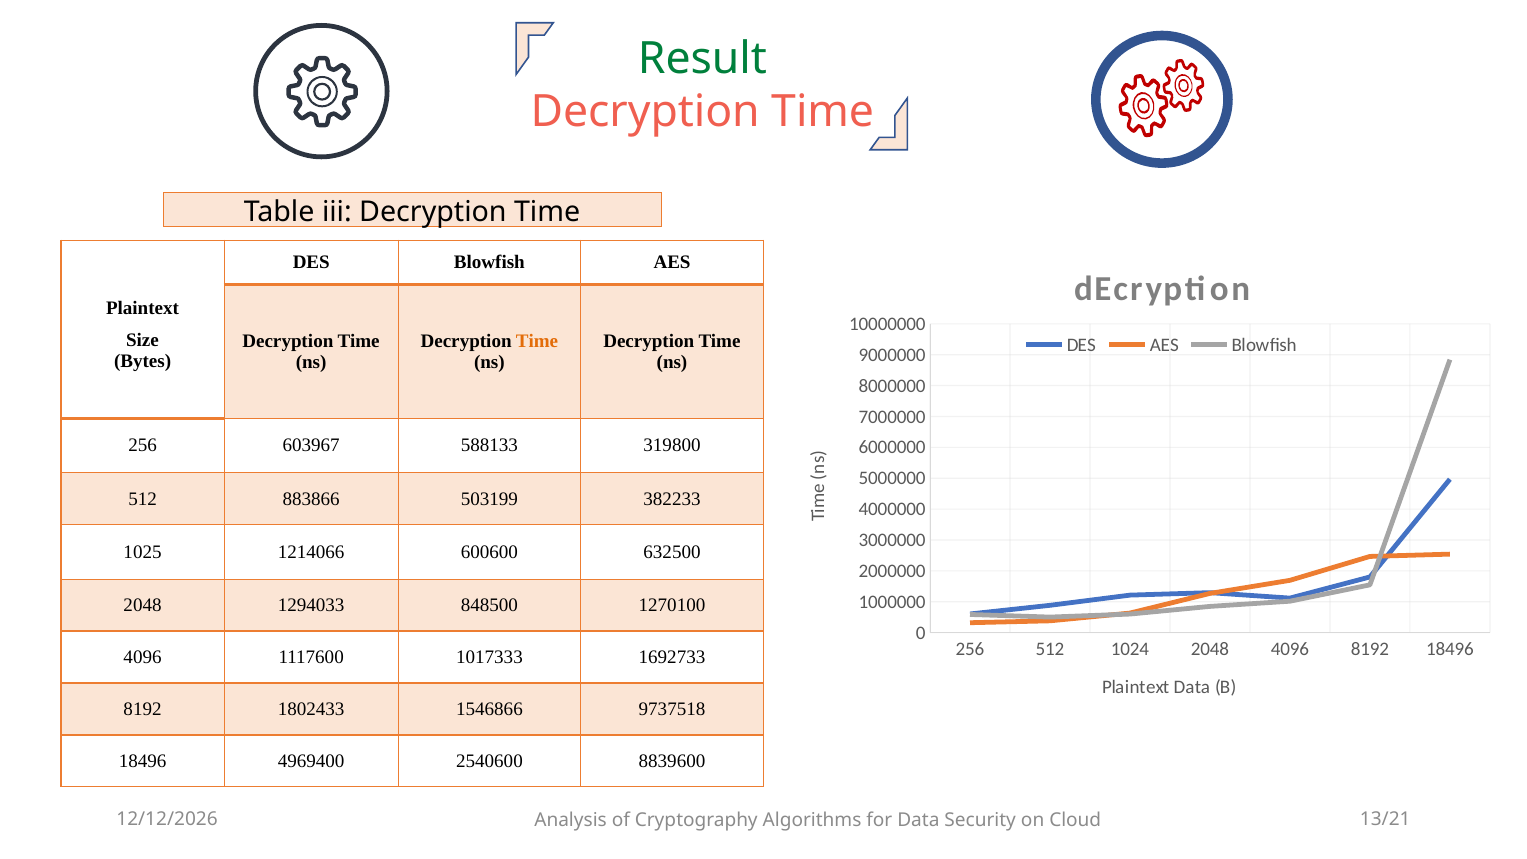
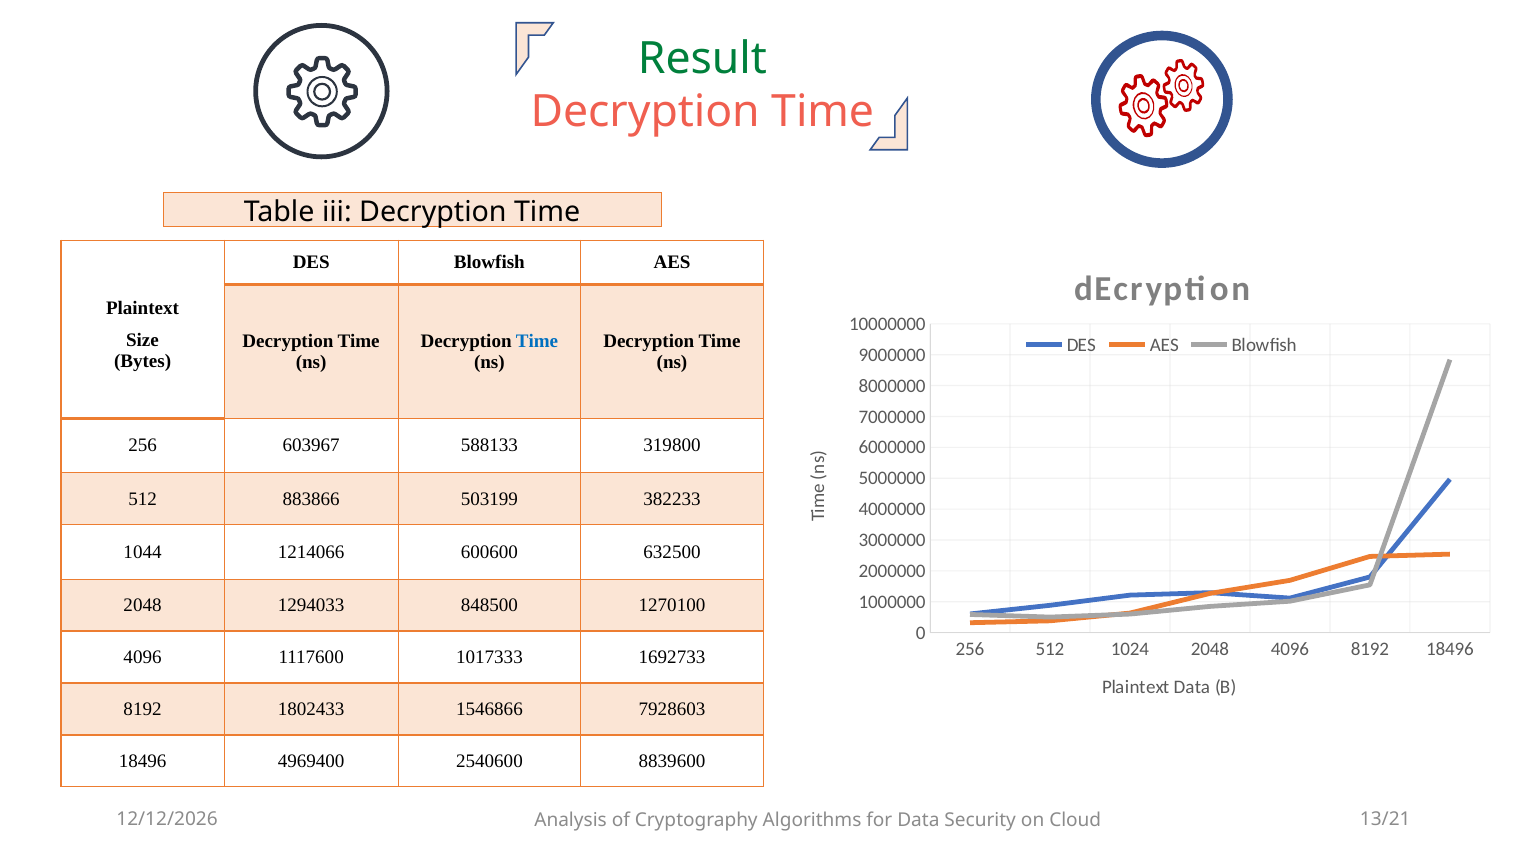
Time at (537, 341) colour: orange -> blue
1025: 1025 -> 1044
9737518: 9737518 -> 7928603
